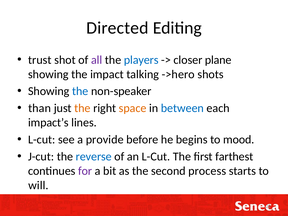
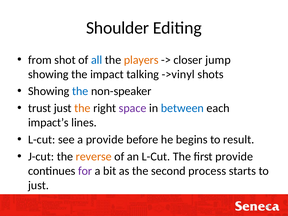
Directed: Directed -> Shoulder
trust: trust -> from
all colour: purple -> blue
players colour: blue -> orange
plane: plane -> jump
->hero: ->hero -> ->vinyl
than: than -> trust
space colour: orange -> purple
mood: mood -> result
reverse colour: blue -> orange
first farthest: farthest -> provide
will at (38, 185): will -> just
